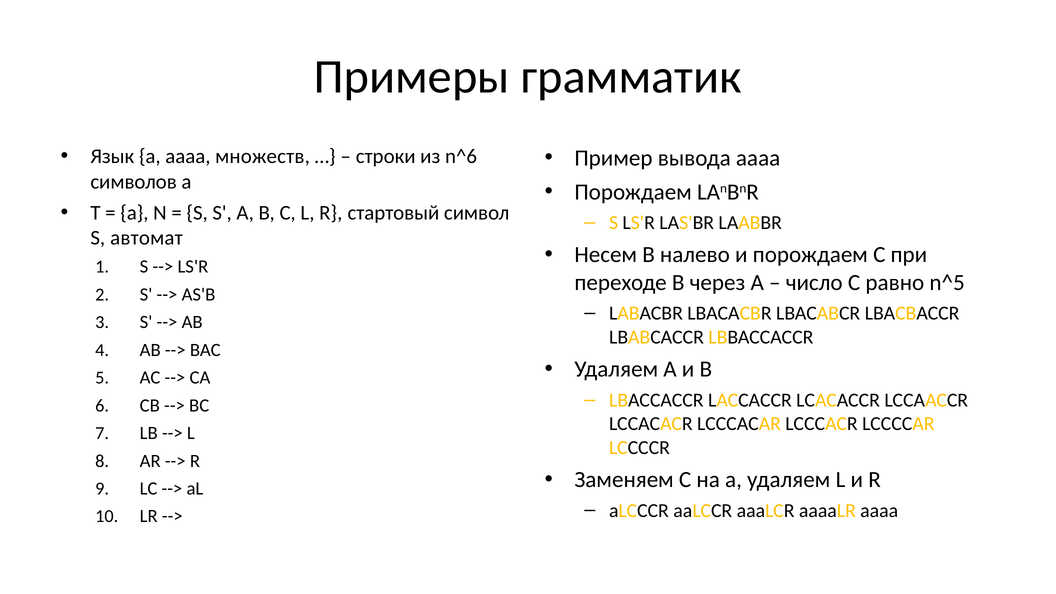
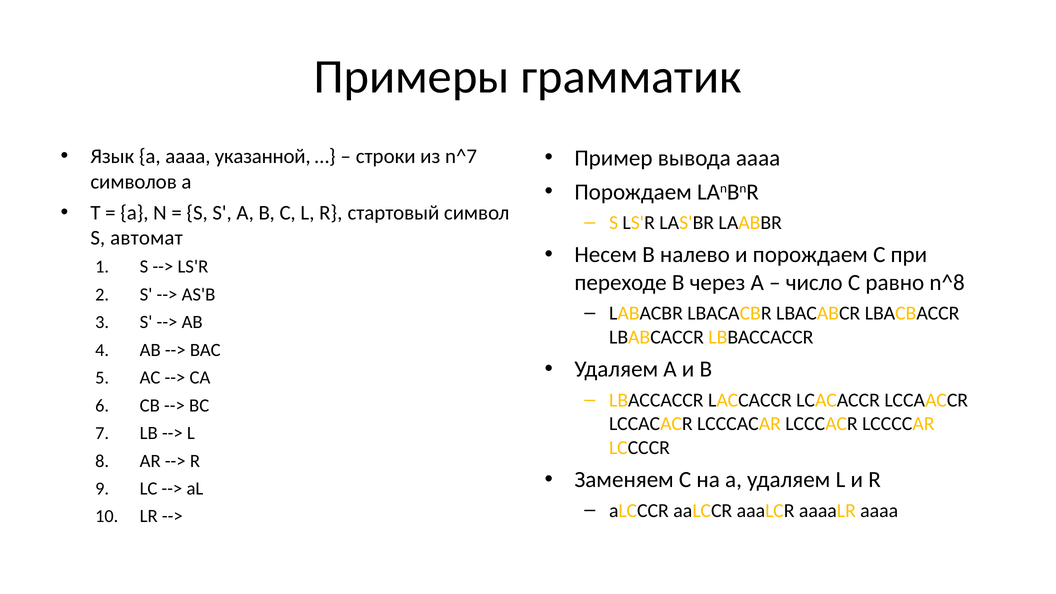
множеств: множеств -> указанной
n^6: n^6 -> n^7
n^5: n^5 -> n^8
